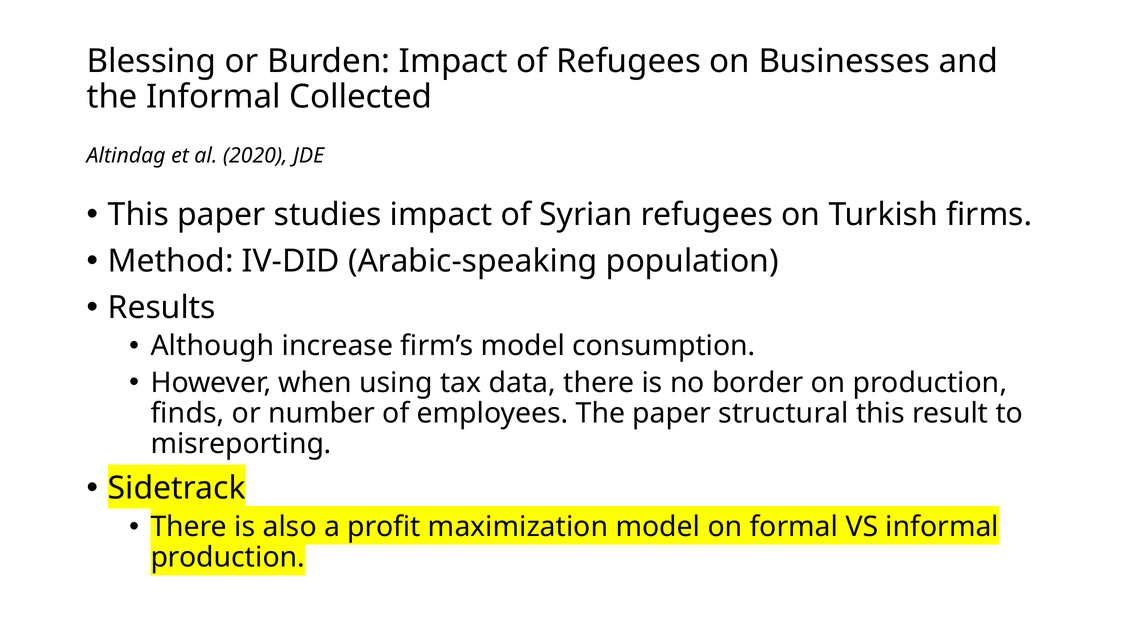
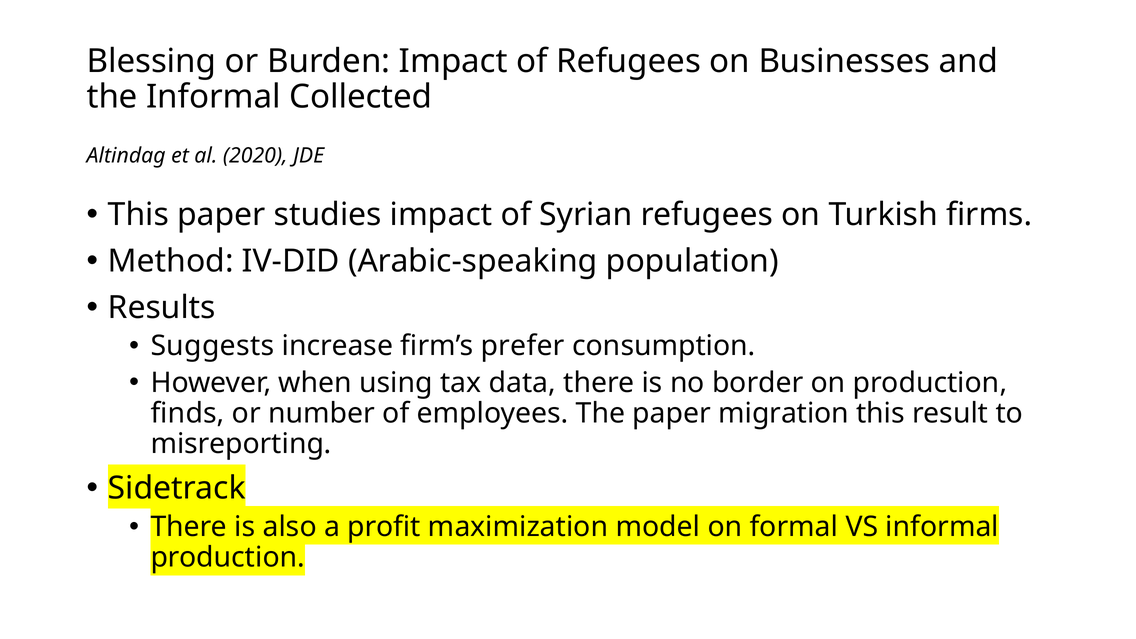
Although: Although -> Suggests
firm’s model: model -> prefer
structural: structural -> migration
